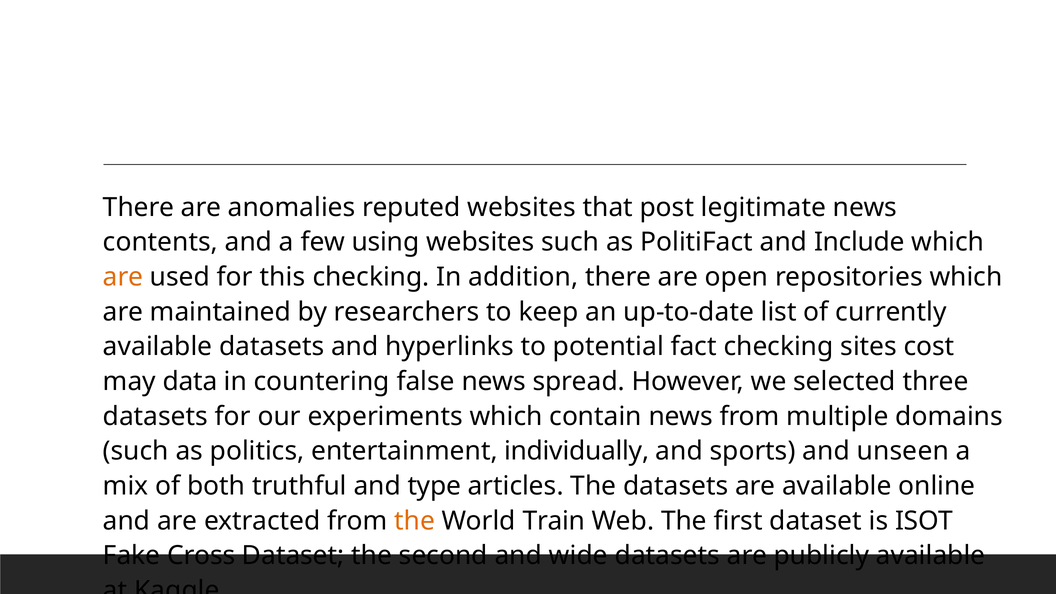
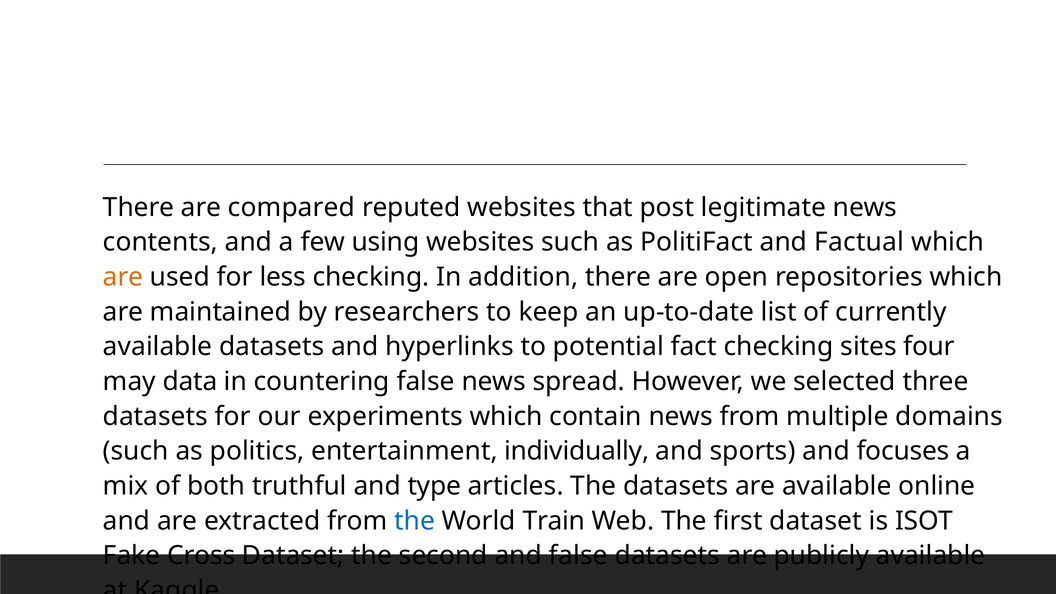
anomalies: anomalies -> compared
Include: Include -> Factual
this: this -> less
cost: cost -> four
unseen: unseen -> focuses
the at (415, 521) colour: orange -> blue
and wide: wide -> false
